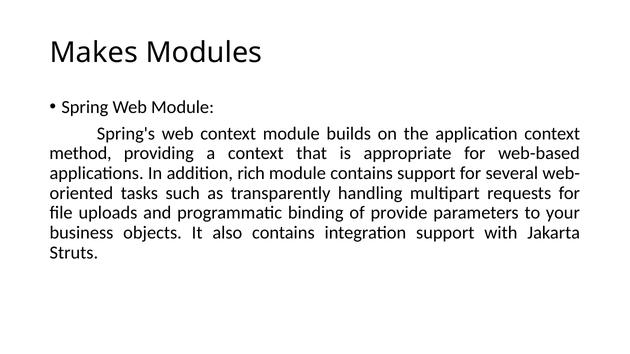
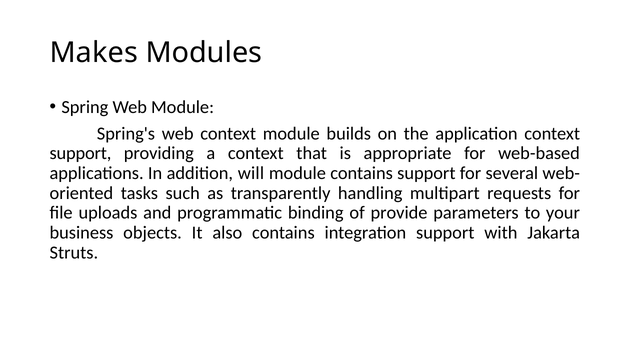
method at (80, 154): method -> support
rich: rich -> will
